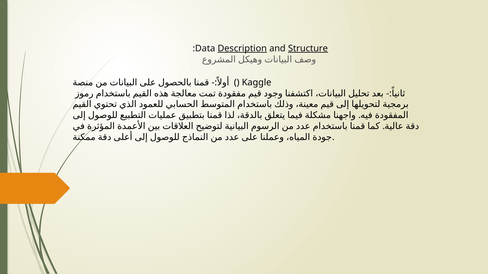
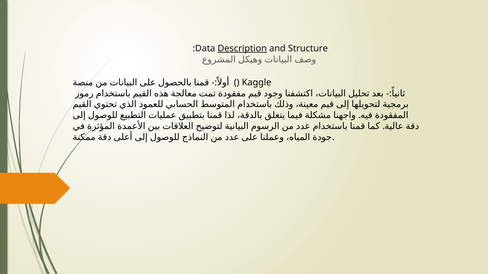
Structure underline: present -> none
